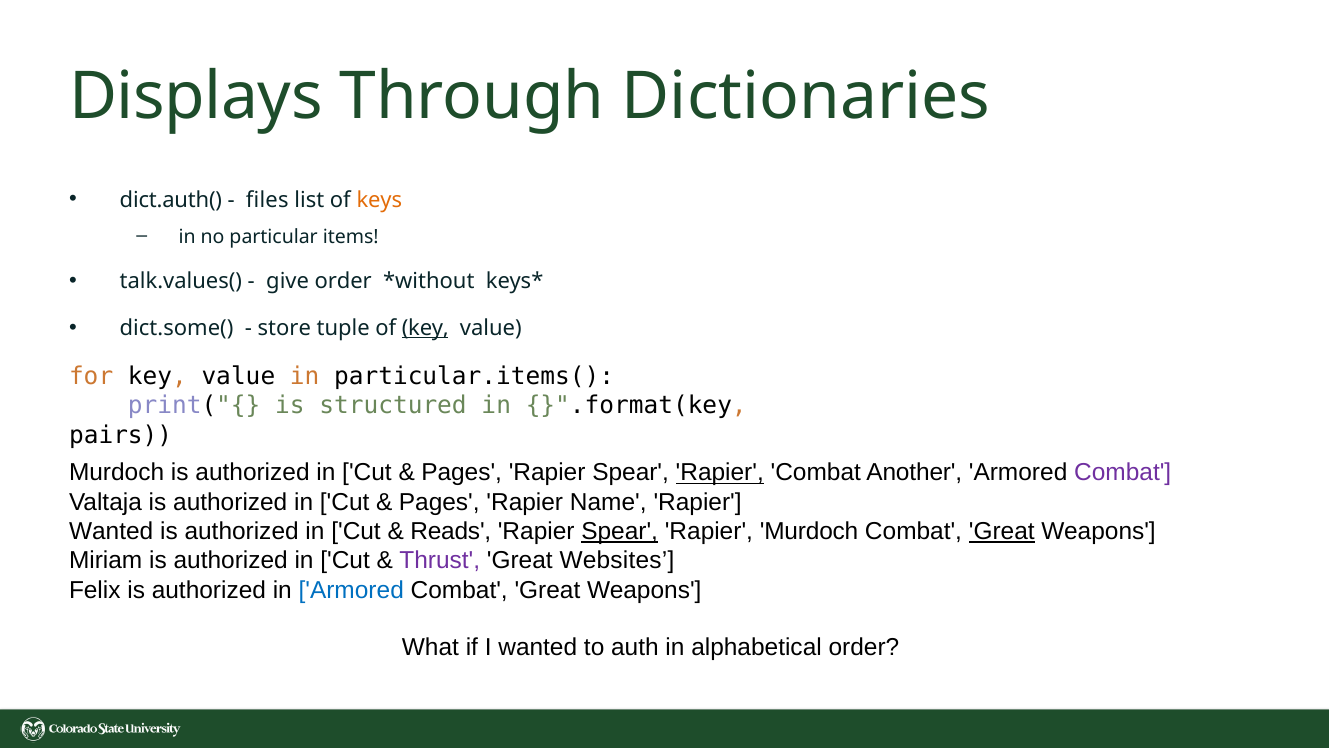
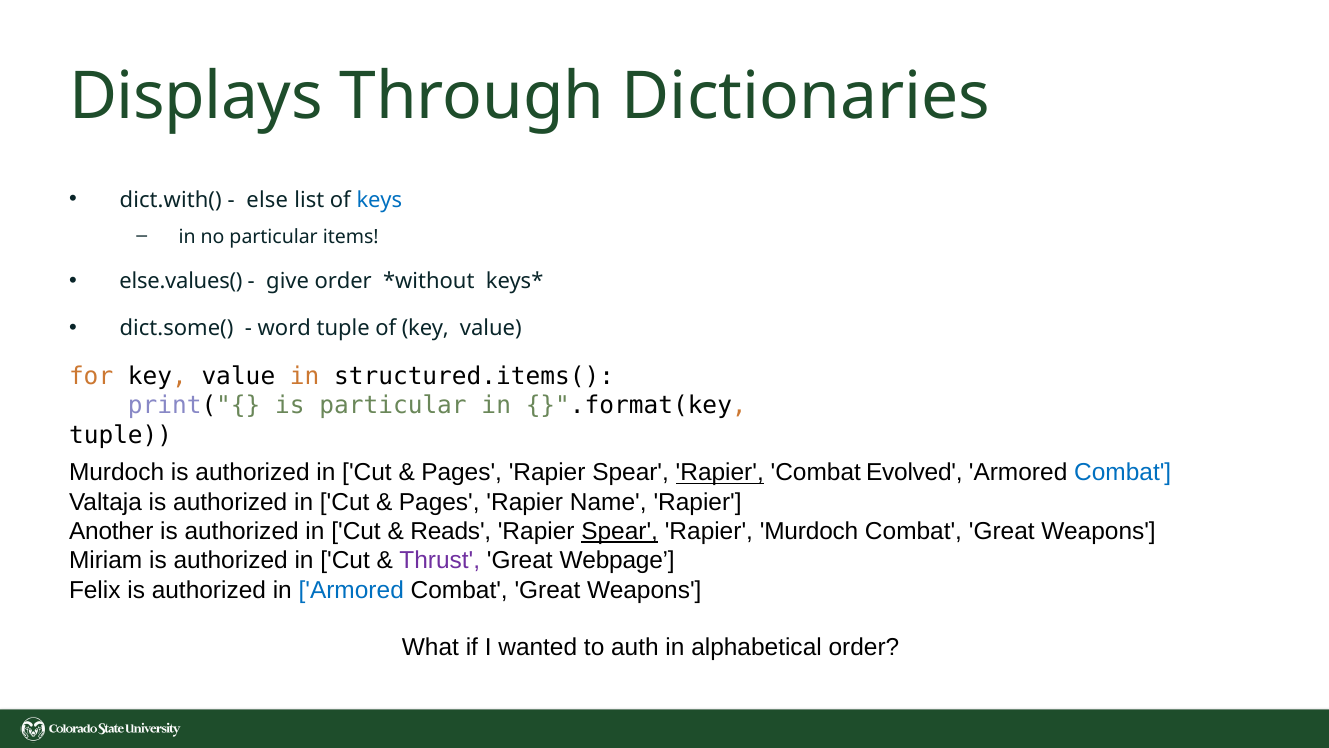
dict.auth(: dict.auth( -> dict.with(
files: files -> else
keys colour: orange -> blue
talk.values(: talk.values( -> else.values(
store: store -> word
key at (425, 328) underline: present -> none
particular.items(: particular.items( -> structured.items(
is structured: structured -> particular
pairs at (121, 435): pairs -> tuple
Another: Another -> Evolved
Combat at (1123, 472) colour: purple -> blue
Wanted at (111, 531): Wanted -> Another
Great at (1002, 531) underline: present -> none
Websites: Websites -> Webpage
